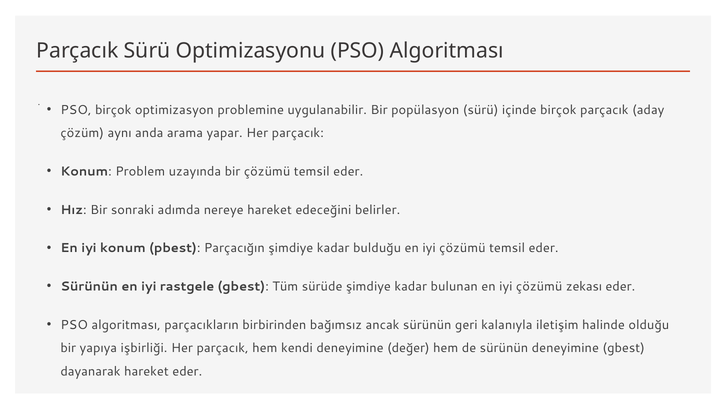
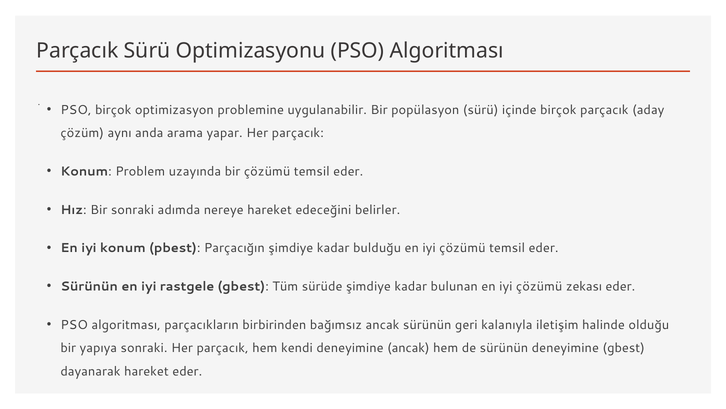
yapıya işbirliği: işbirliği -> sonraki
deneyimine değer: değer -> ancak
